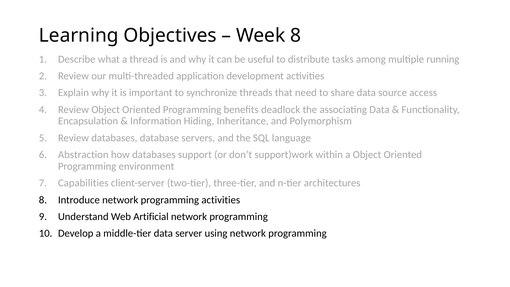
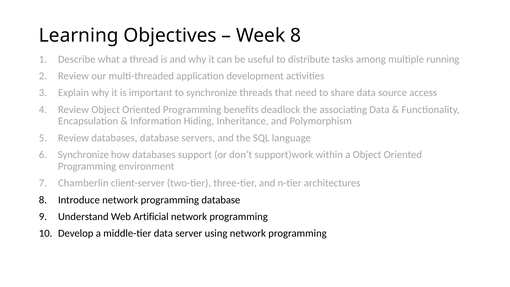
Abstraction at (83, 155): Abstraction -> Synchronize
Capabilities: Capabilities -> Chamberlin
programming activities: activities -> database
